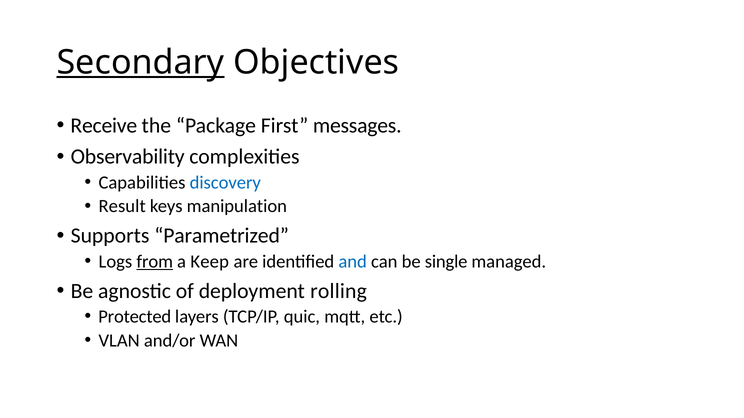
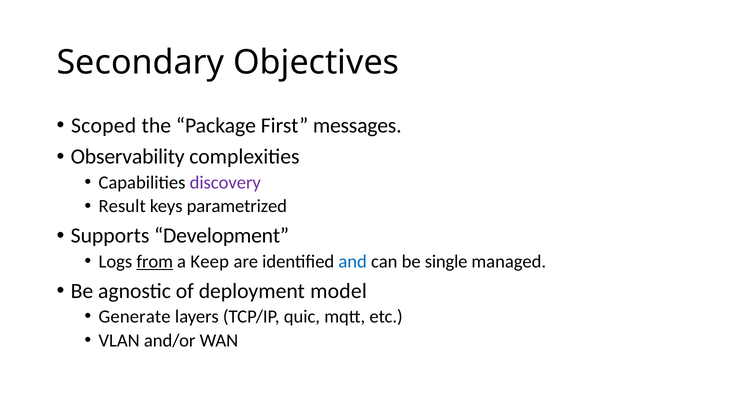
Secondary underline: present -> none
Receive: Receive -> Scoped
discovery colour: blue -> purple
manipulation: manipulation -> parametrized
Parametrized: Parametrized -> Development
rolling: rolling -> model
Protected: Protected -> Generate
